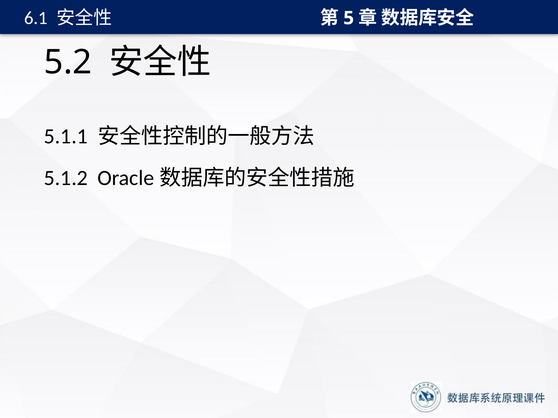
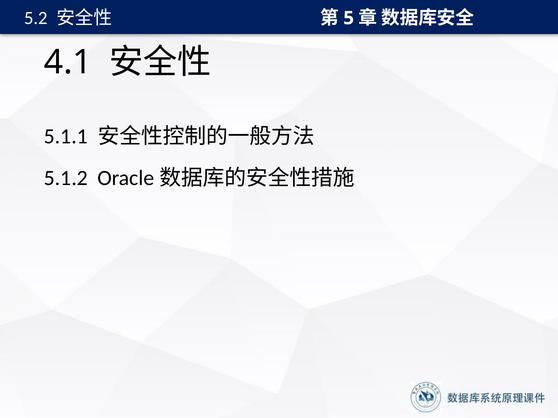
6.1: 6.1 -> 5.2
5.2: 5.2 -> 4.1
